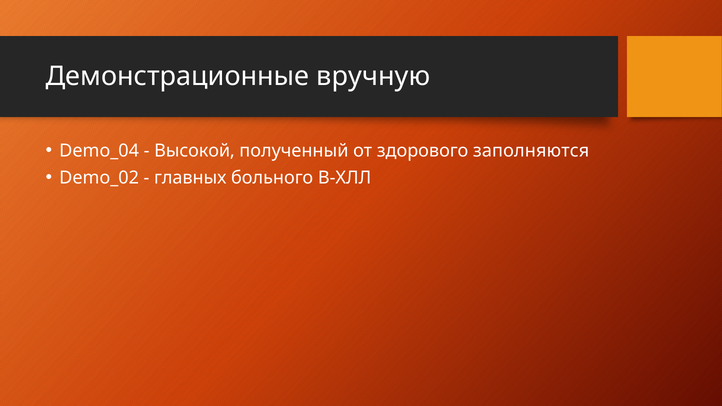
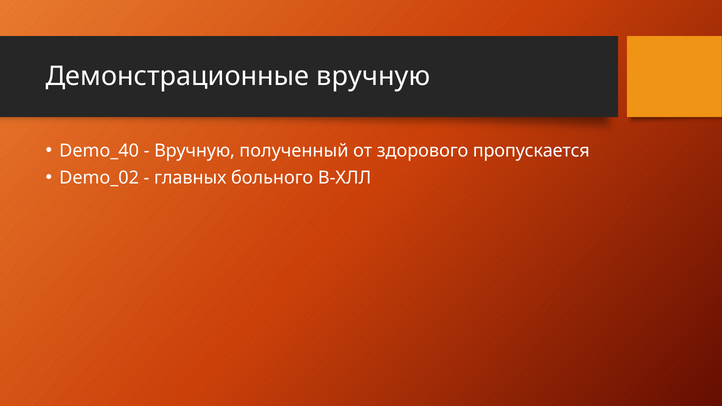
Demo_04: Demo_04 -> Demo_40
Высокой at (195, 151): Высокой -> Вручную
заполняются: заполняются -> пропускается
